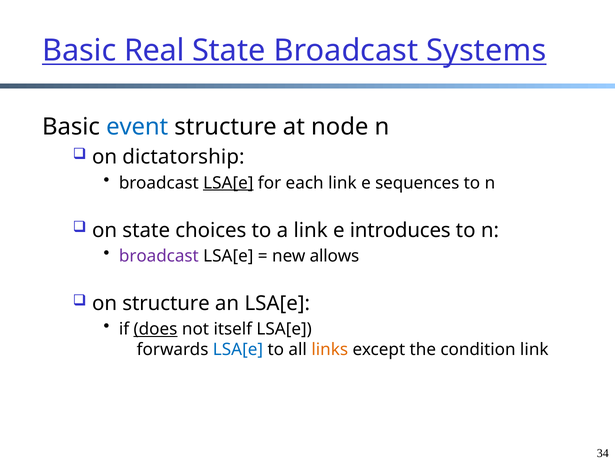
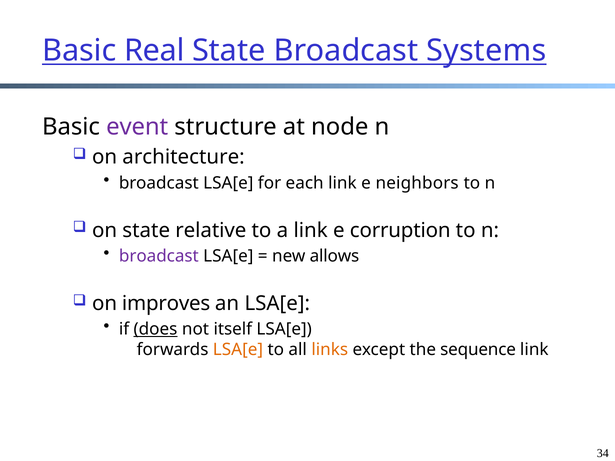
event colour: blue -> purple
dictatorship: dictatorship -> architecture
LSA[e at (228, 183) underline: present -> none
sequences: sequences -> neighbors
choices: choices -> relative
introduces: introduces -> corruption
on structure: structure -> improves
LSA[e at (238, 350) colour: blue -> orange
condition: condition -> sequence
